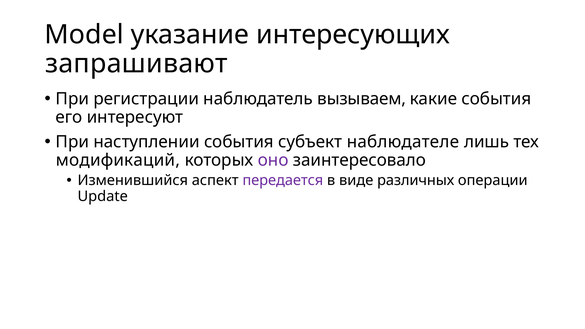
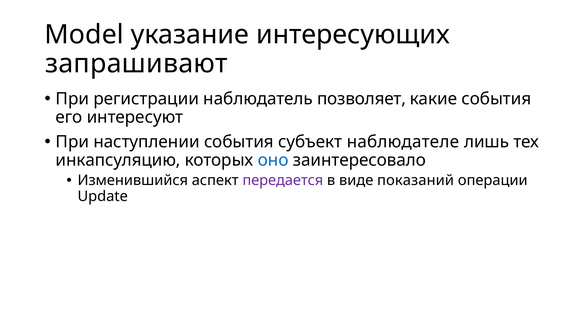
вызываем: вызываем -> позволяет
модификаций: модификаций -> инкапсуляцию
оно colour: purple -> blue
различных: различных -> показаний
